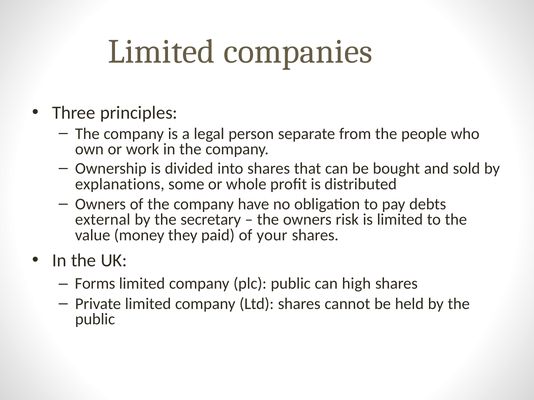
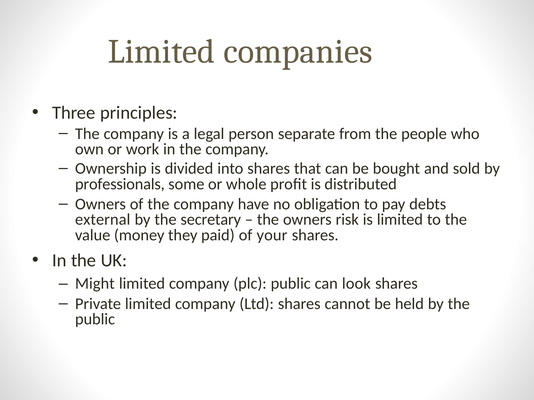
explanations: explanations -> professionals
Forms: Forms -> Might
high: high -> look
